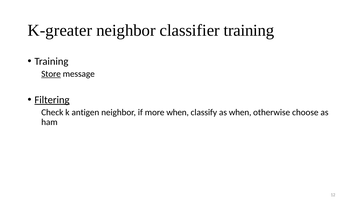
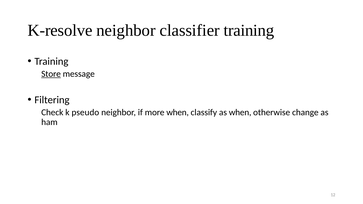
K-greater: K-greater -> K-resolve
Filtering underline: present -> none
antigen: antigen -> pseudo
choose: choose -> change
